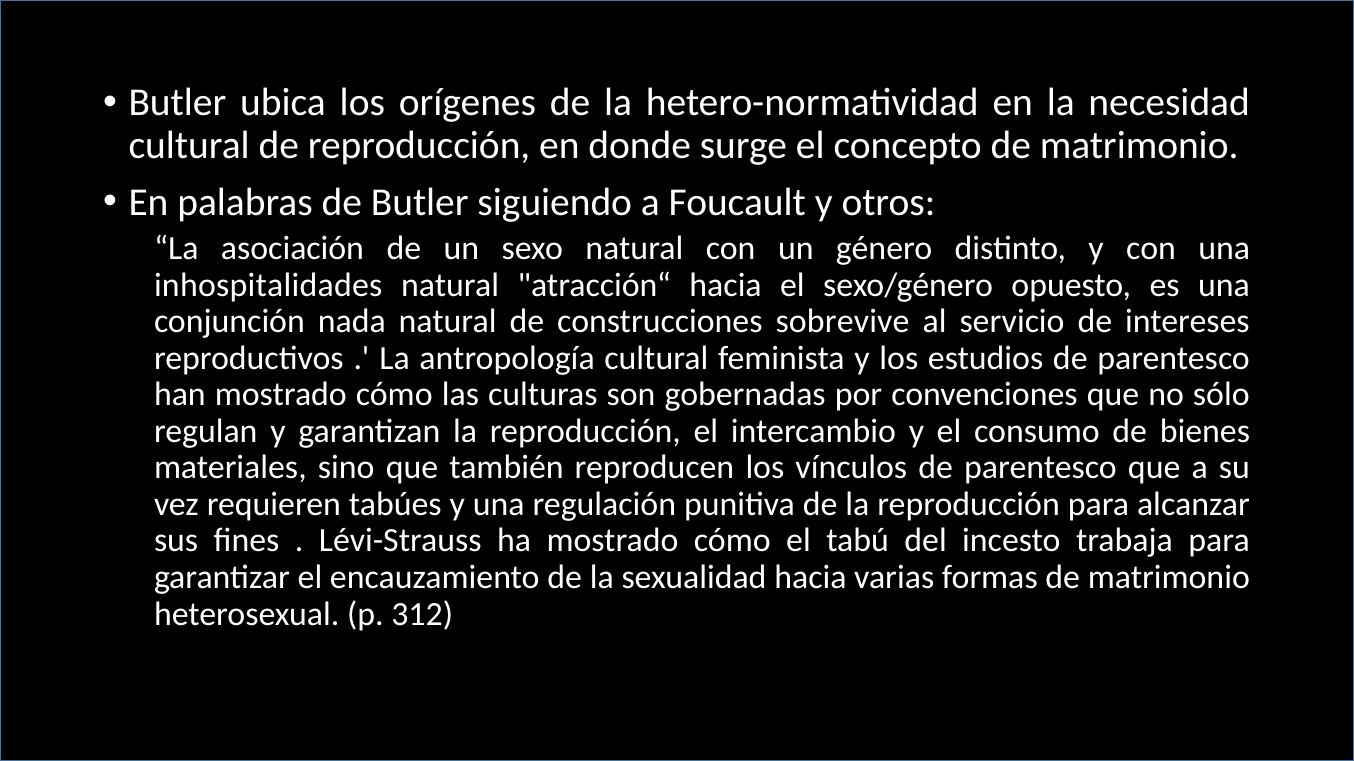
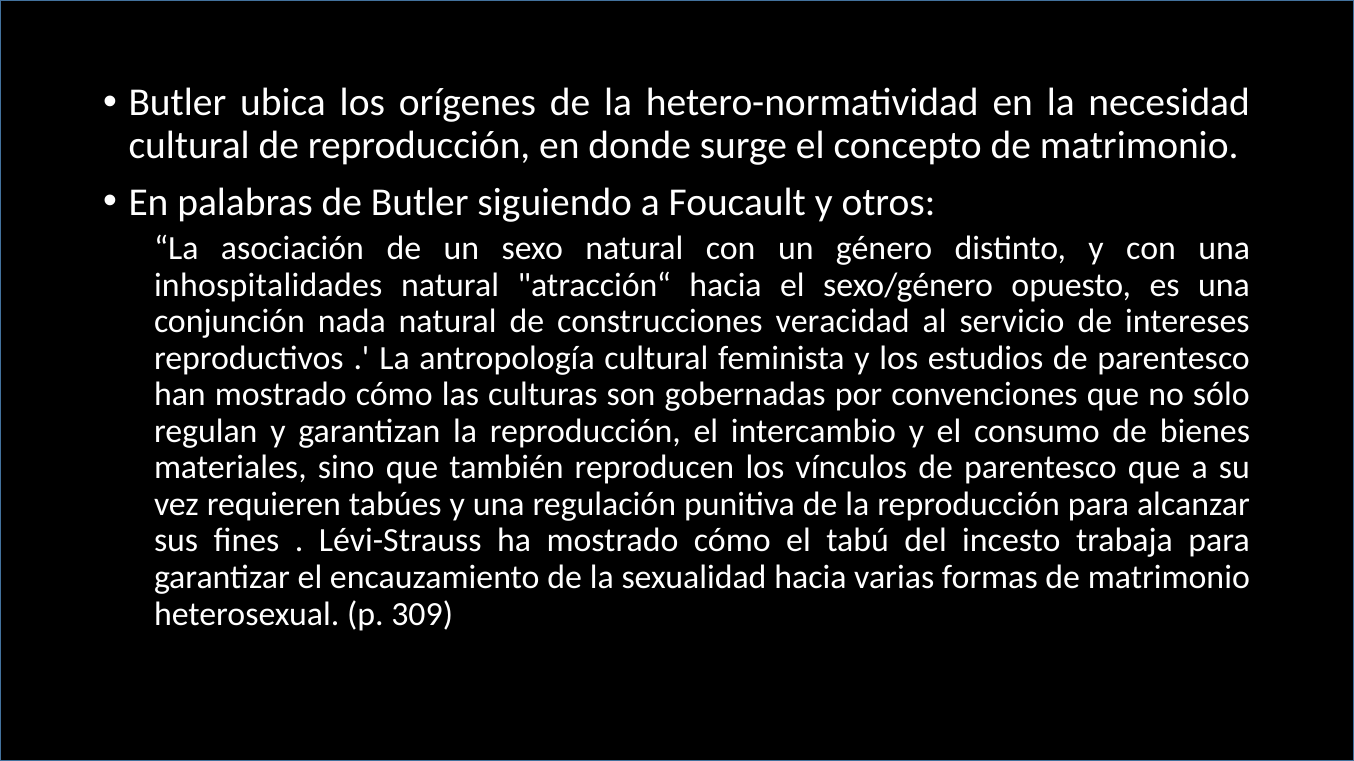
sobrevive: sobrevive -> veracidad
312: 312 -> 309
